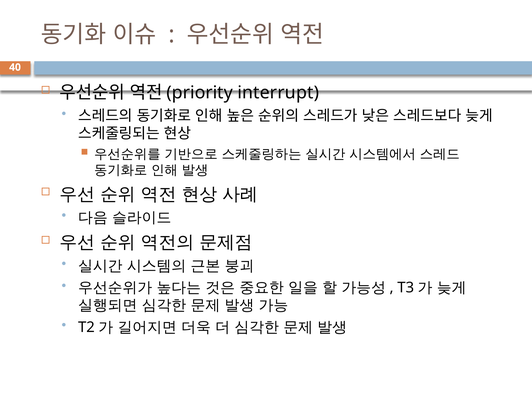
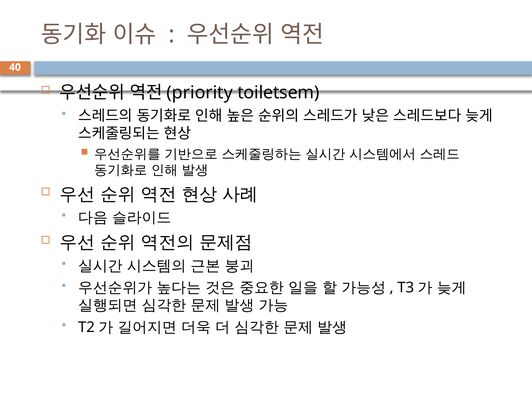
interrupt: interrupt -> toiletsem
